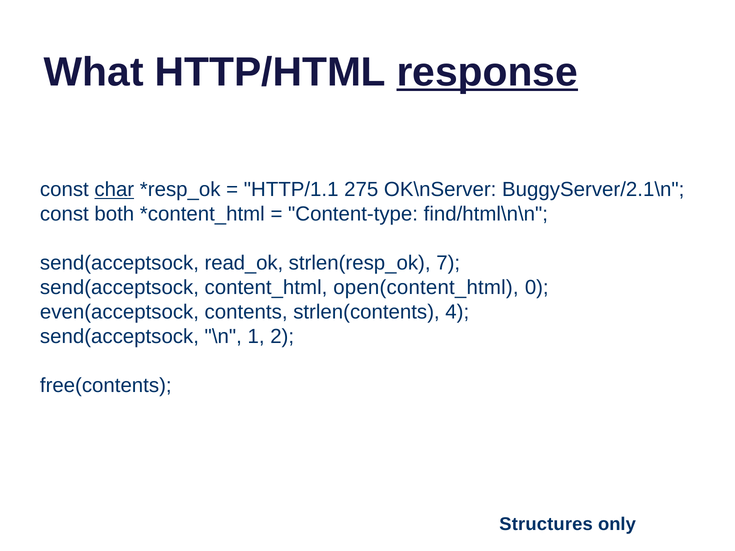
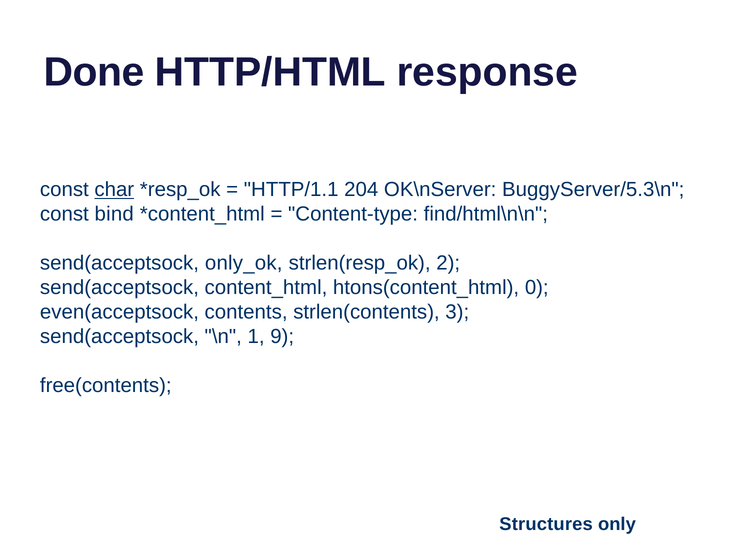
What: What -> Done
response underline: present -> none
275: 275 -> 204
BuggyServer/2.1\n: BuggyServer/2.1\n -> BuggyServer/5.3\n
both: both -> bind
read_ok: read_ok -> only_ok
7: 7 -> 2
open(content_html: open(content_html -> htons(content_html
4: 4 -> 3
2: 2 -> 9
